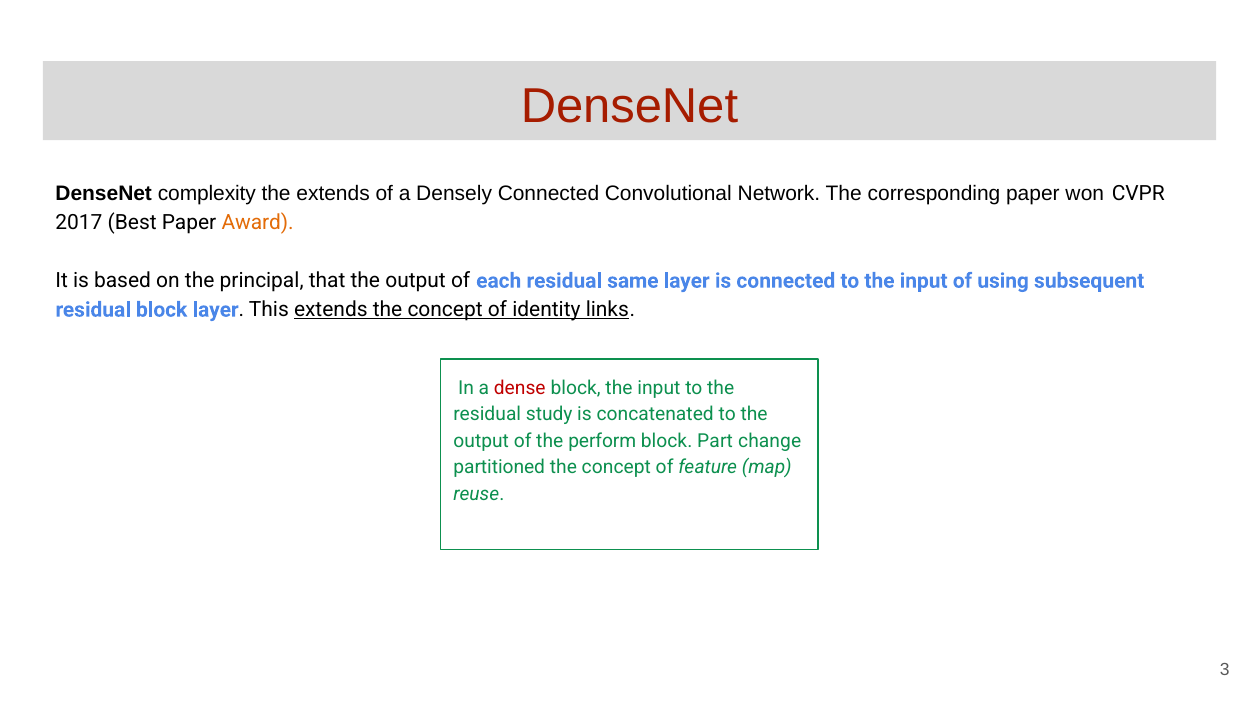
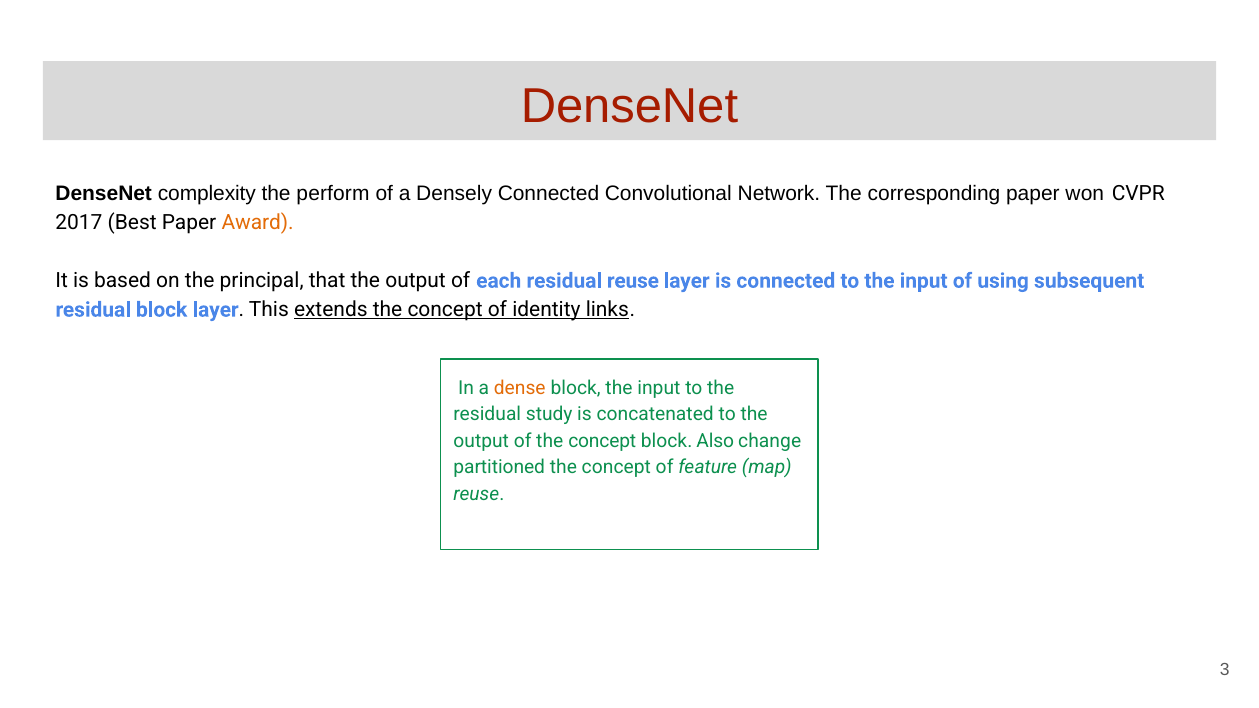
the extends: extends -> perform
residual same: same -> reuse
dense colour: red -> orange
of the perform: perform -> concept
Part: Part -> Also
